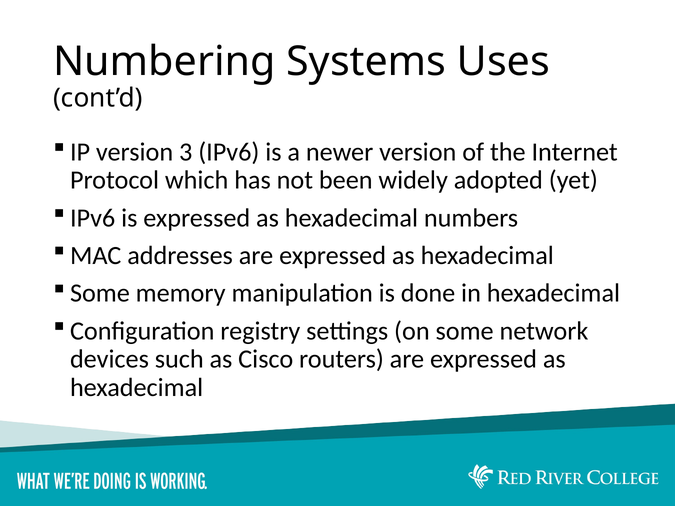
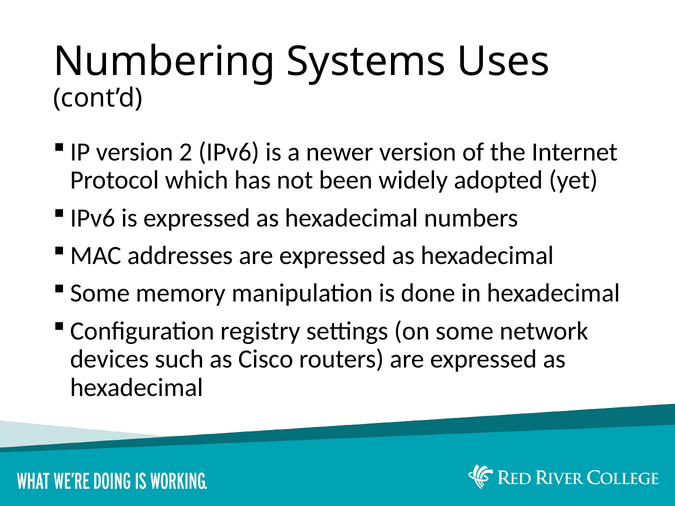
3: 3 -> 2
